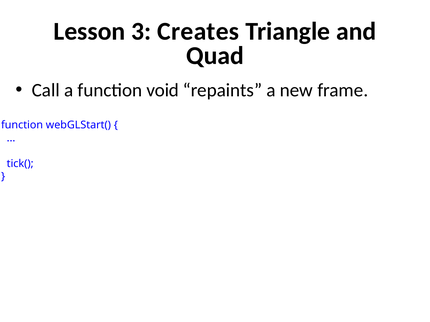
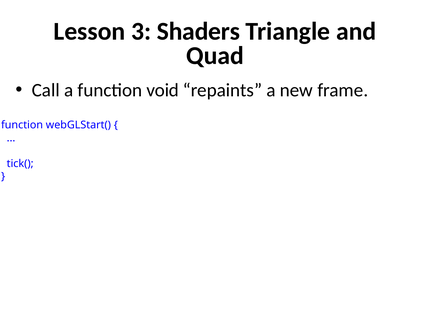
Creates: Creates -> Shaders
